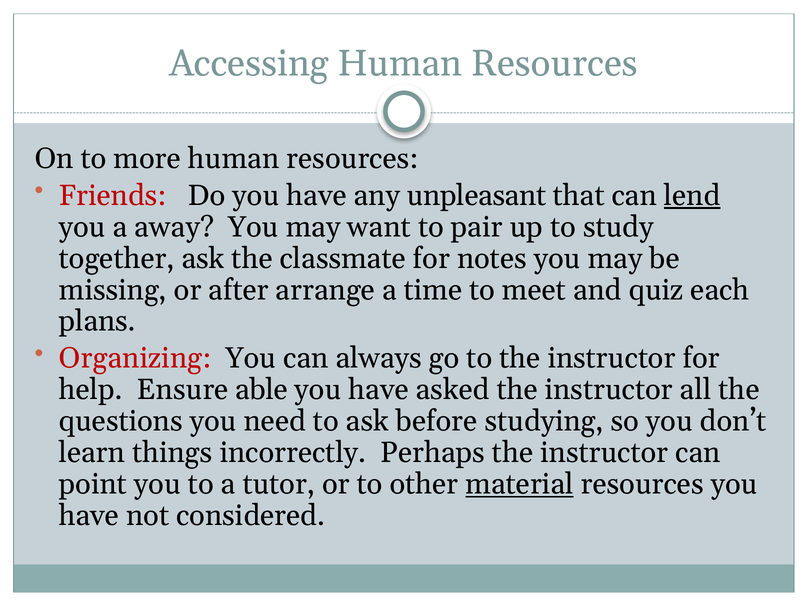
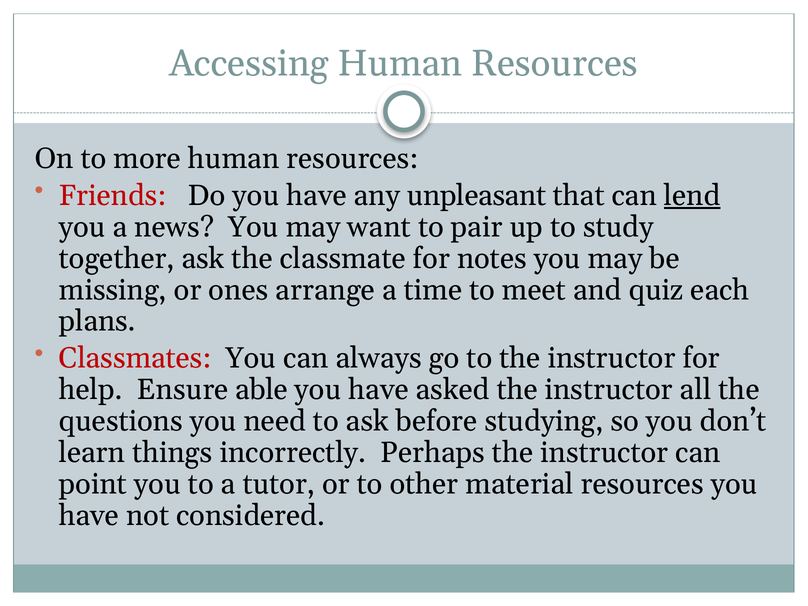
away: away -> news
after: after -> ones
Organizing: Organizing -> Classmates
material underline: present -> none
